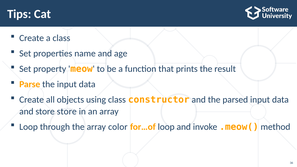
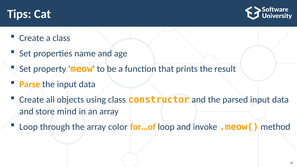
store store: store -> mind
